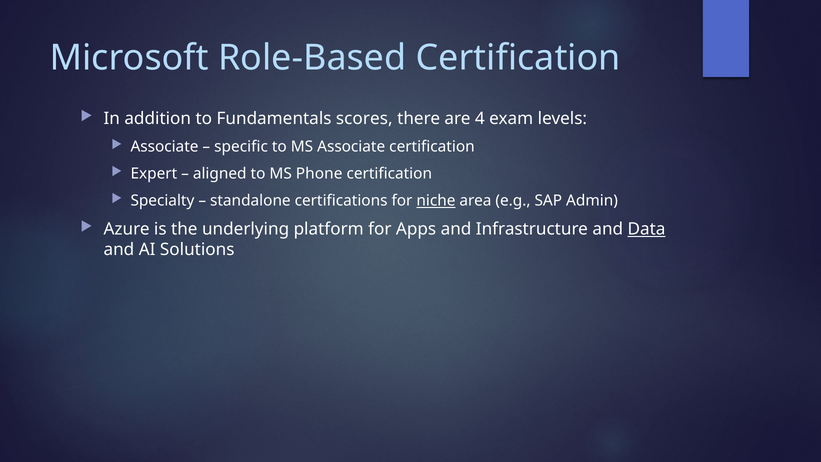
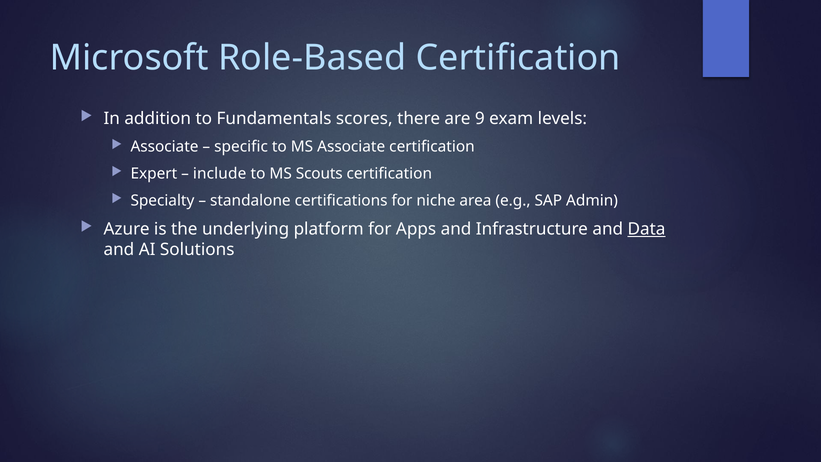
4: 4 -> 9
aligned: aligned -> include
Phone: Phone -> Scouts
niche underline: present -> none
